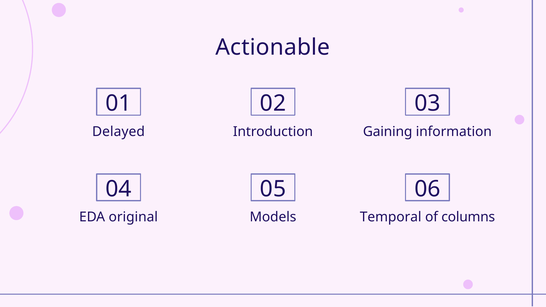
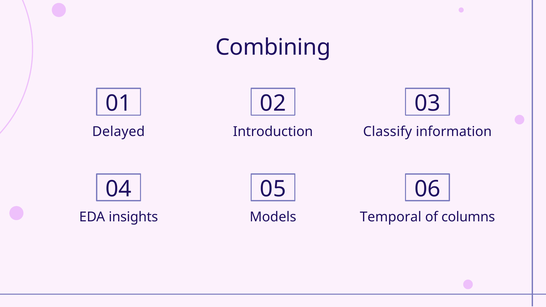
Actionable: Actionable -> Combining
Gaining: Gaining -> Classify
original: original -> insights
